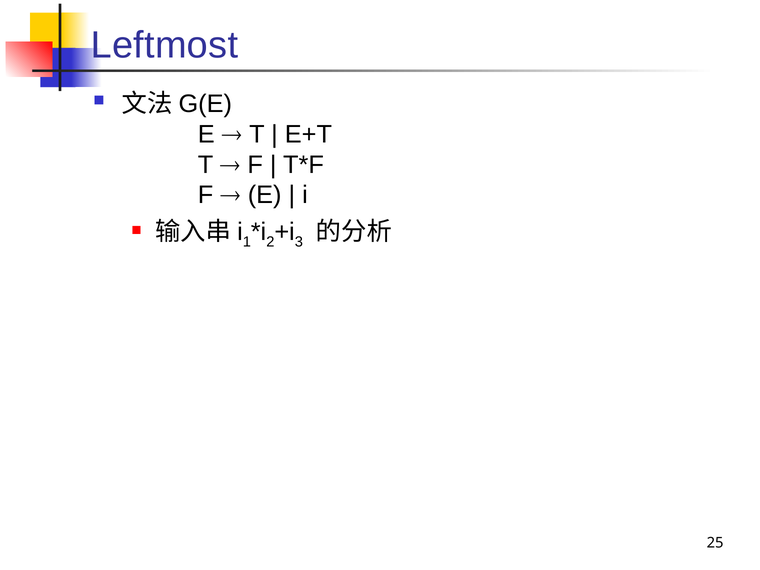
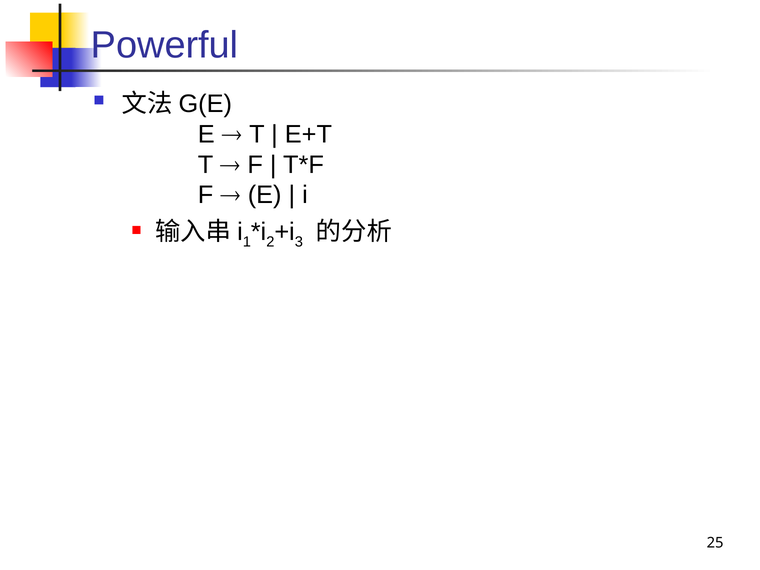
Leftmost: Leftmost -> Powerful
